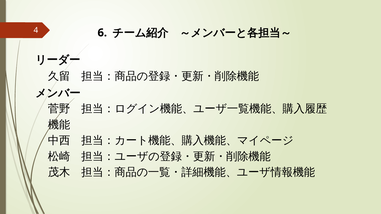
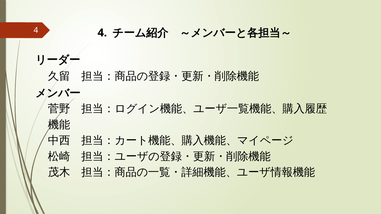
4 6: 6 -> 4
